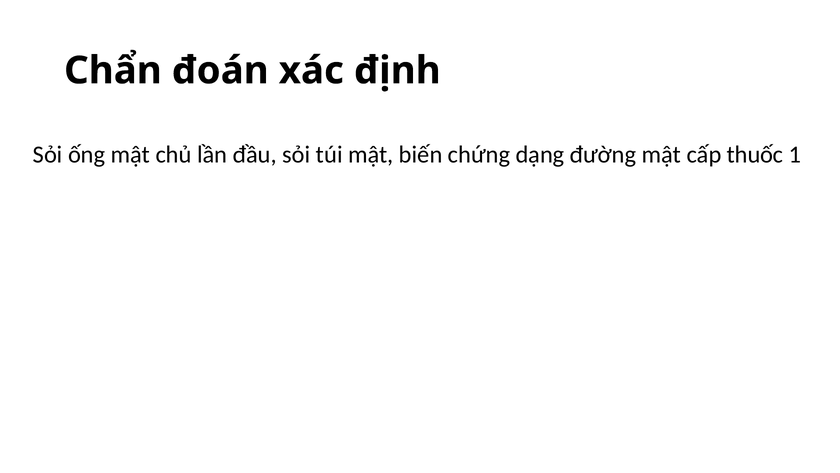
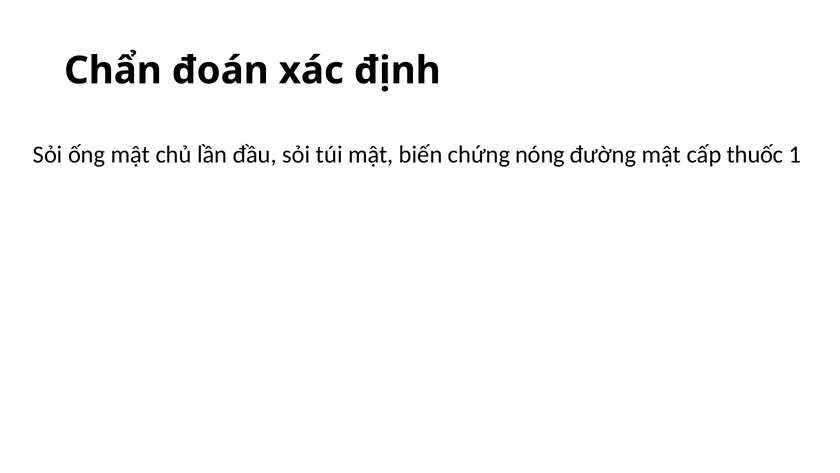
dạng: dạng -> nóng
